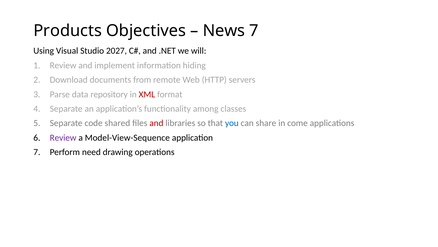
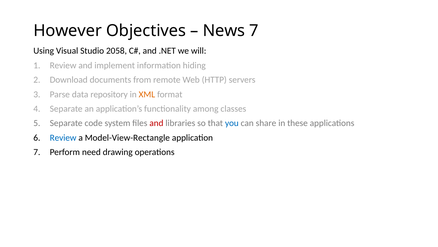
Products: Products -> However
2027: 2027 -> 2058
XML colour: red -> orange
shared: shared -> system
come: come -> these
Review at (63, 137) colour: purple -> blue
Model-View-Sequence: Model-View-Sequence -> Model-View-Rectangle
